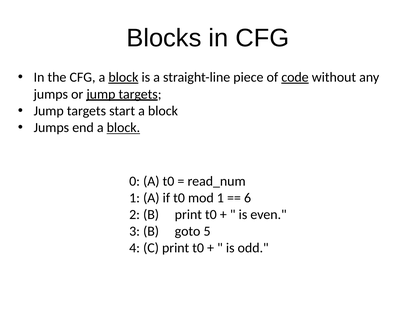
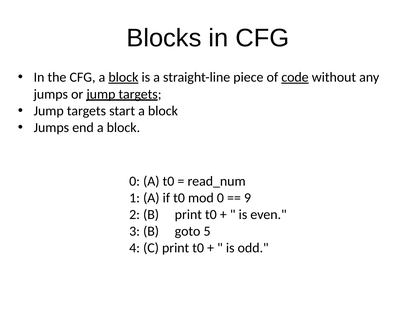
block at (123, 128) underline: present -> none
mod 1: 1 -> 0
6: 6 -> 9
